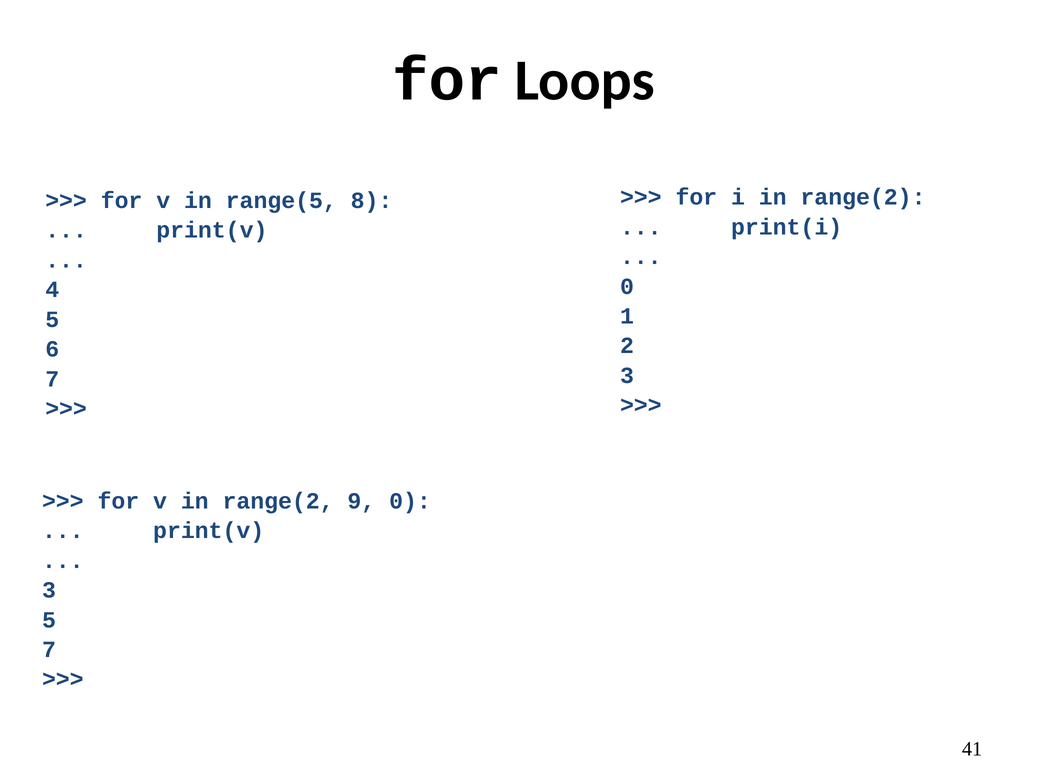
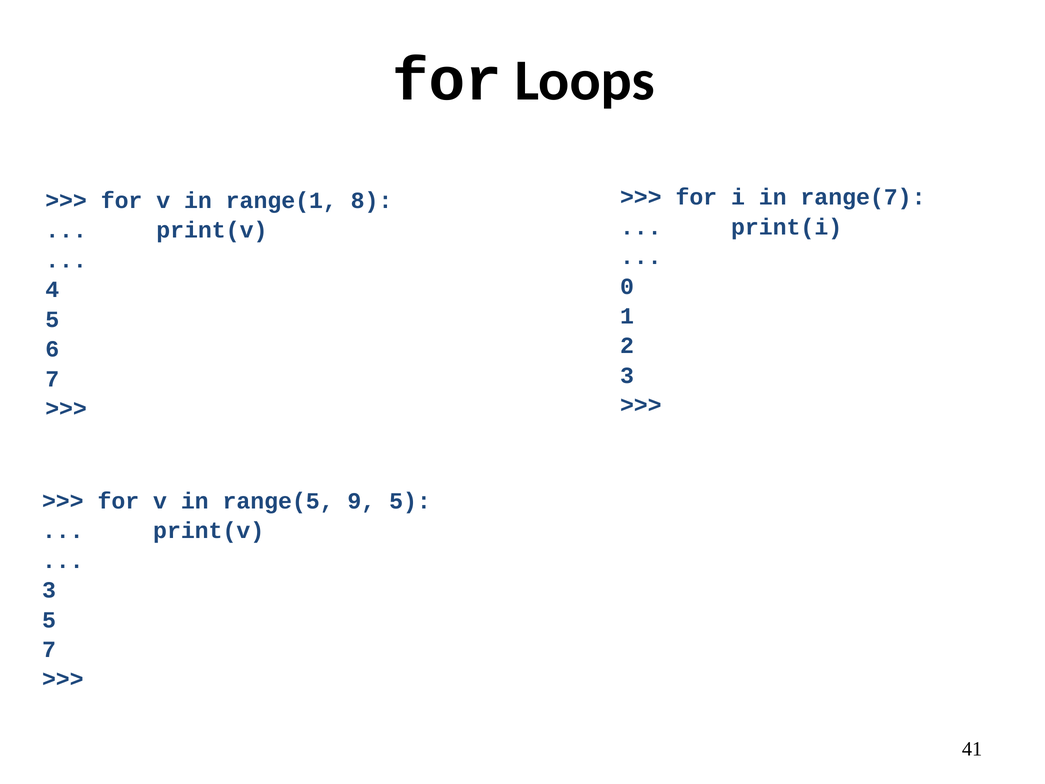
i in range(2: range(2 -> range(7
range(5: range(5 -> range(1
v in range(2: range(2 -> range(5
9 0: 0 -> 5
